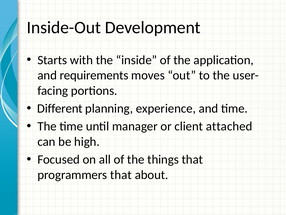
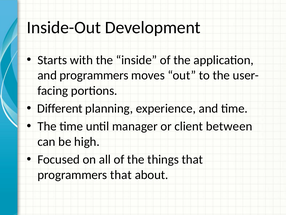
and requirements: requirements -> programmers
attached: attached -> between
